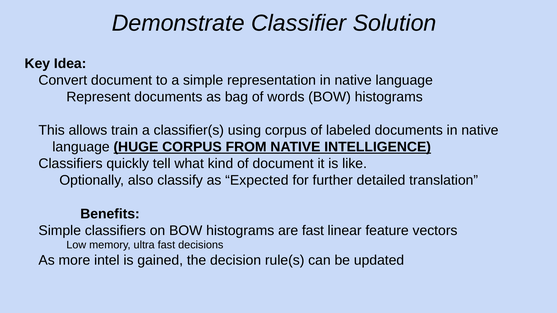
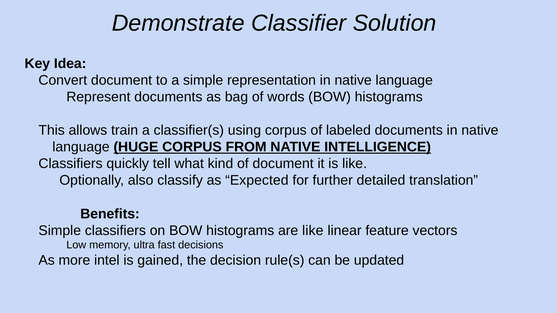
are fast: fast -> like
